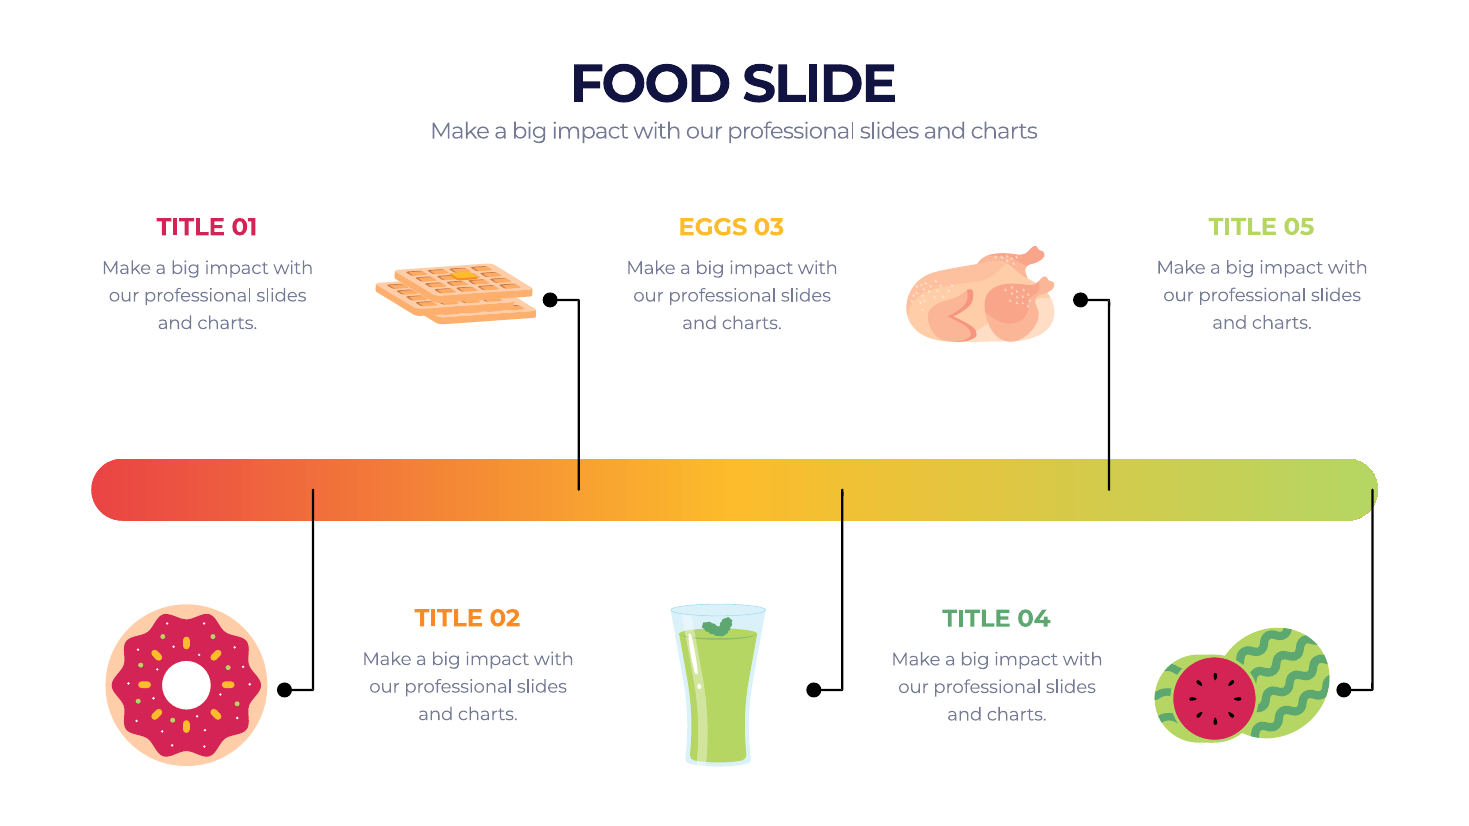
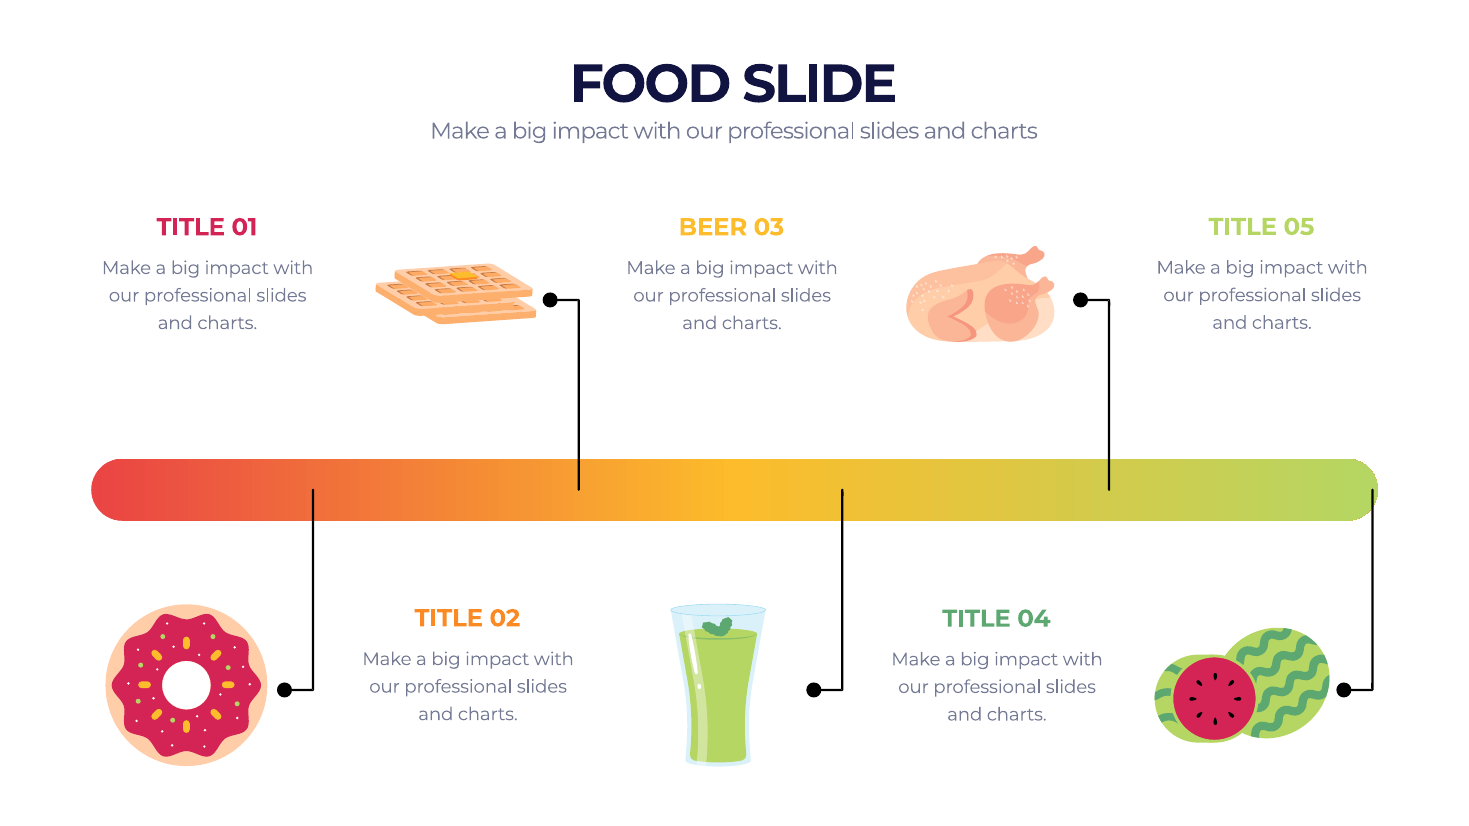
EGGS: EGGS -> BEER
